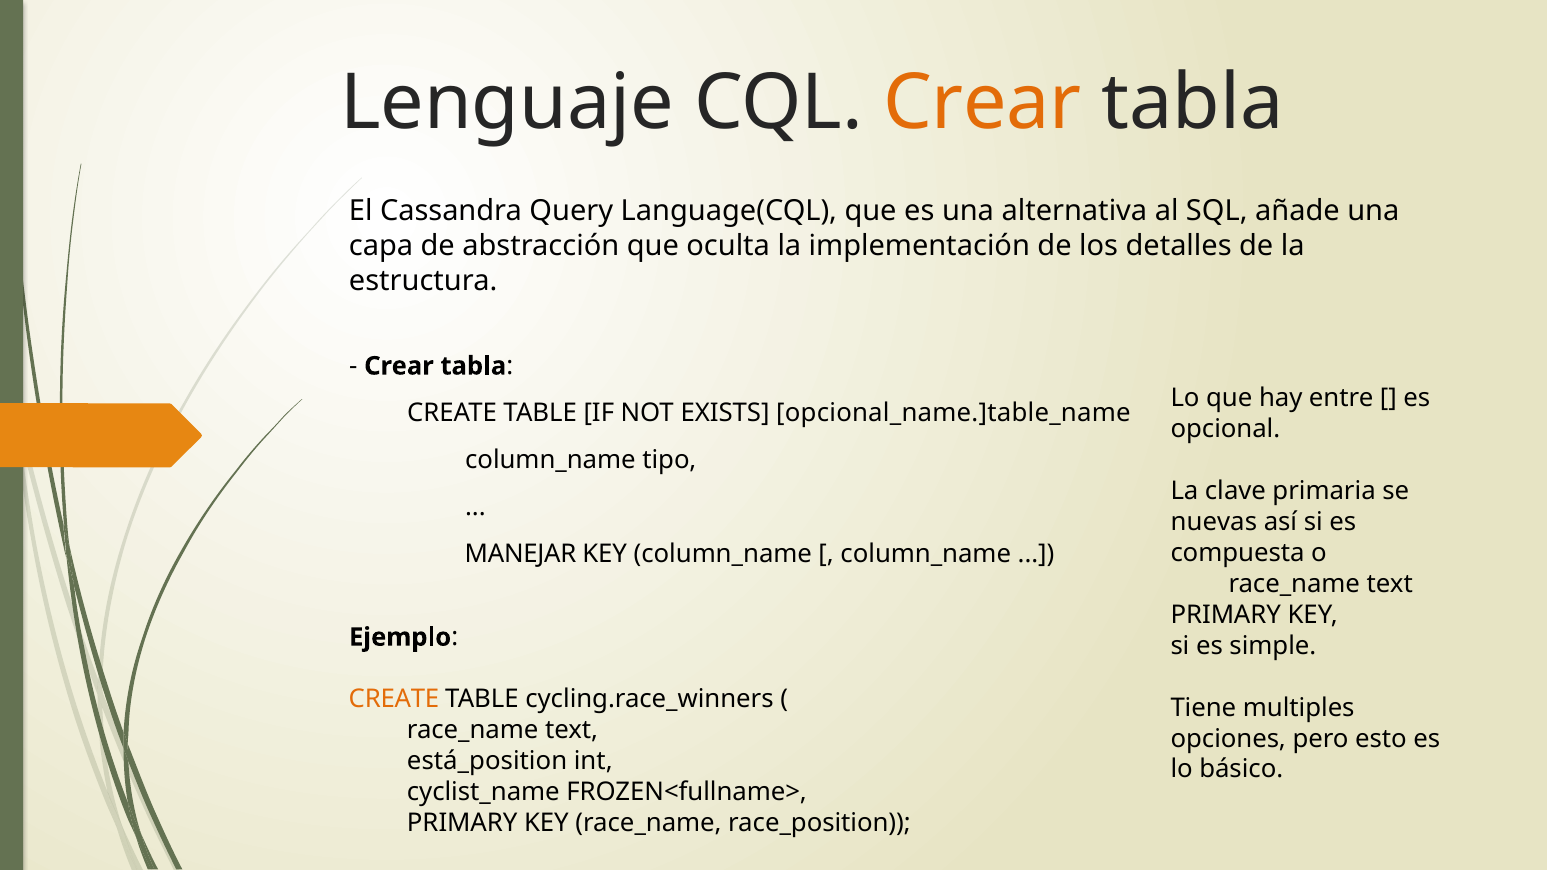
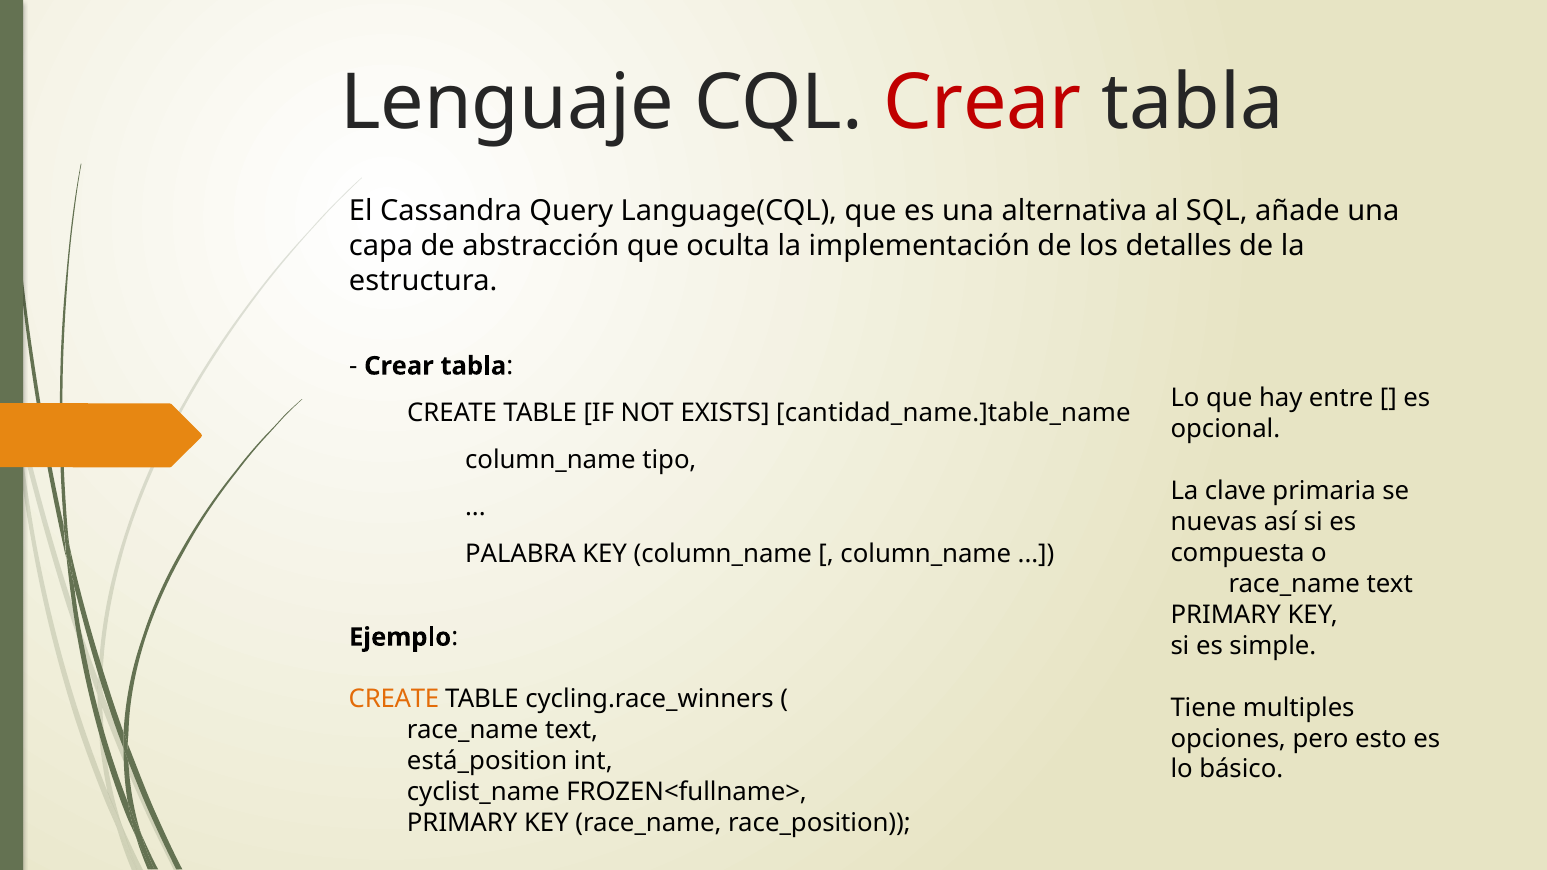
Crear at (982, 103) colour: orange -> red
opcional_name.]table_name: opcional_name.]table_name -> cantidad_name.]table_name
MANEJAR: MANEJAR -> PALABRA
